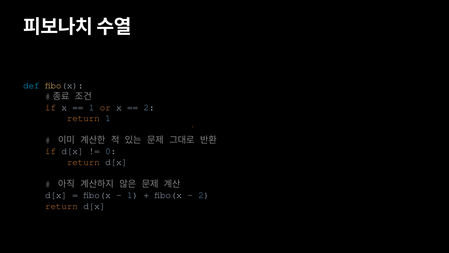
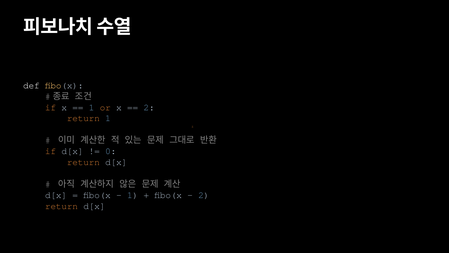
def colour: light blue -> white
